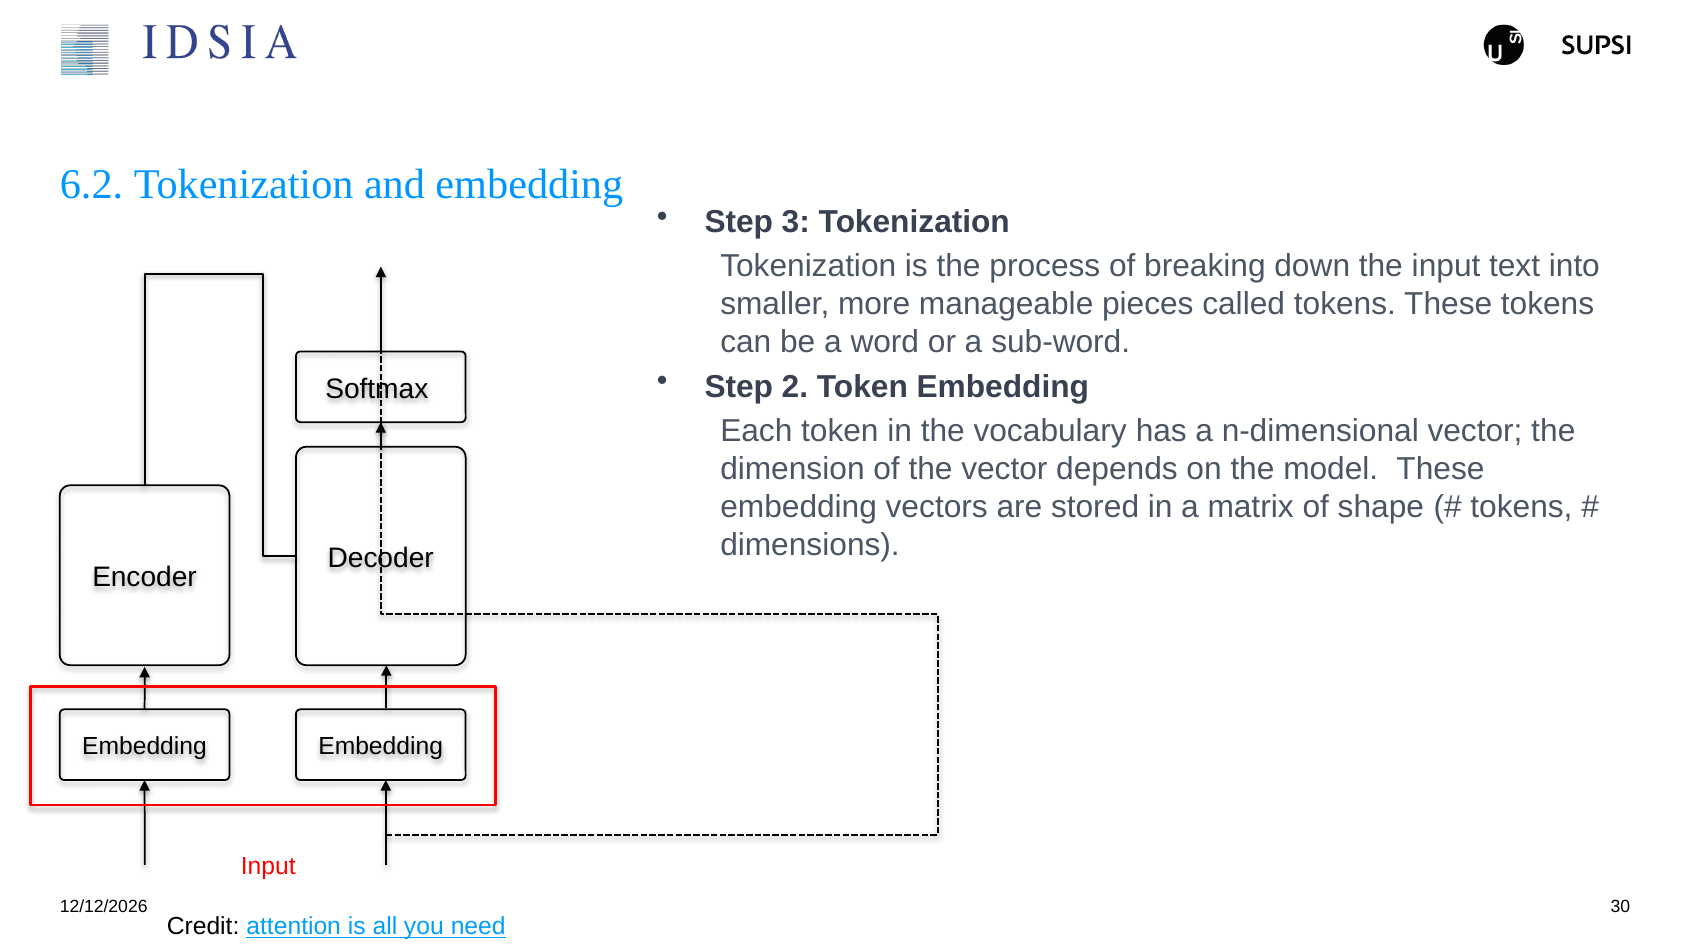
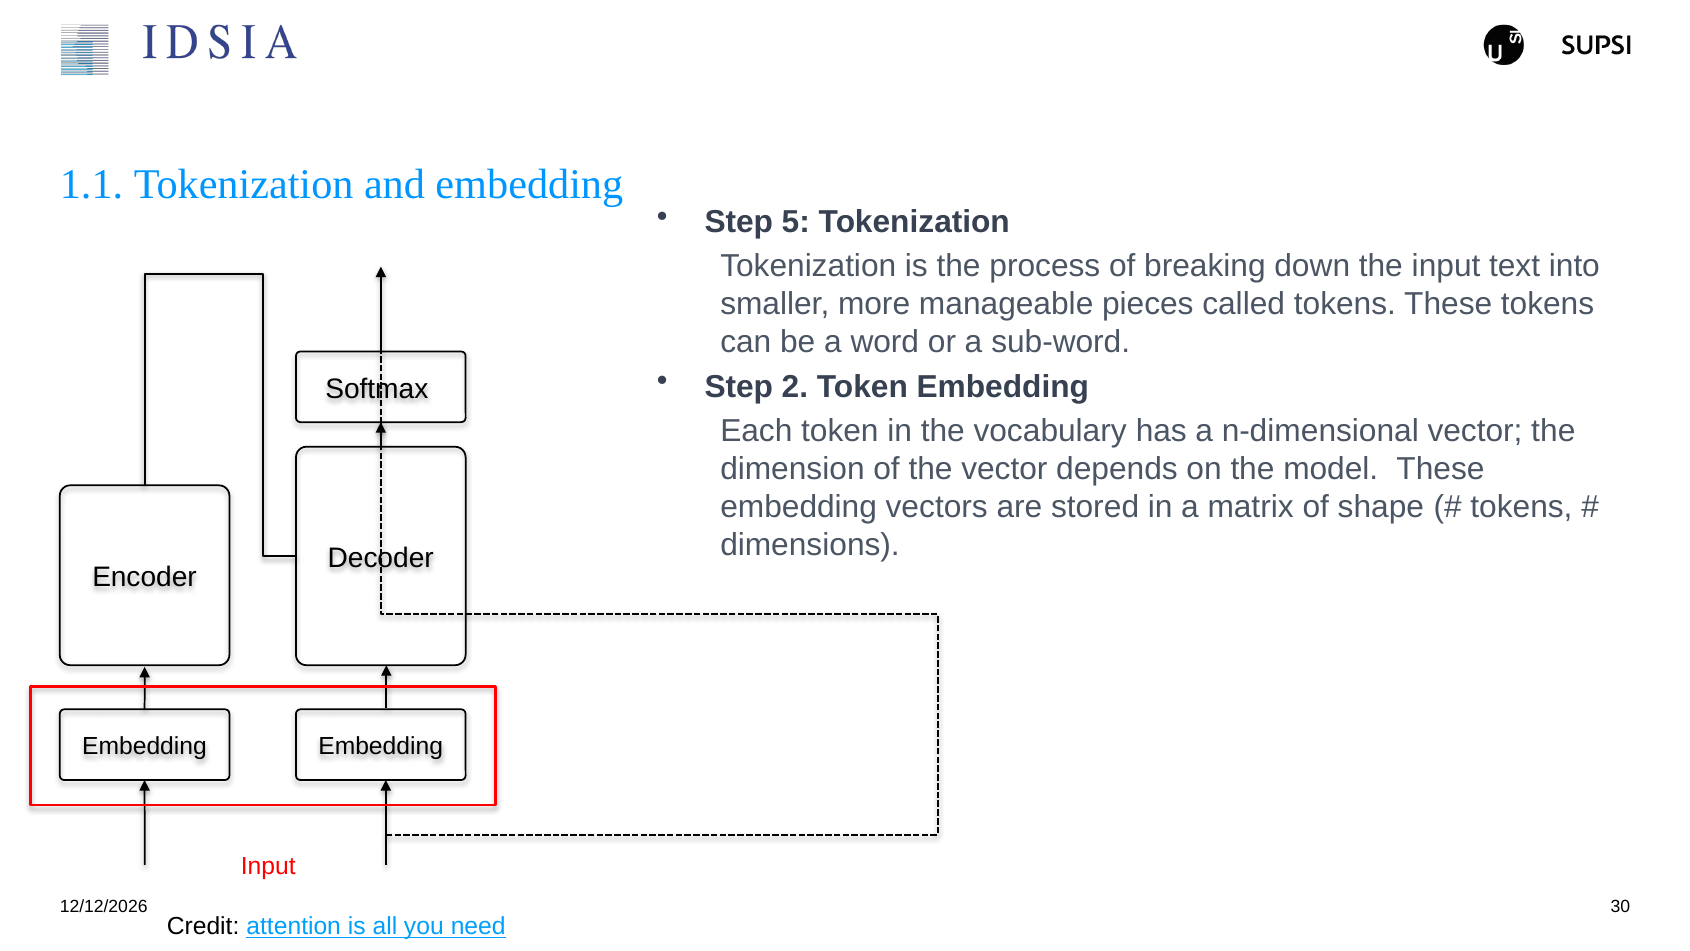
6.2: 6.2 -> 1.1
3: 3 -> 5
